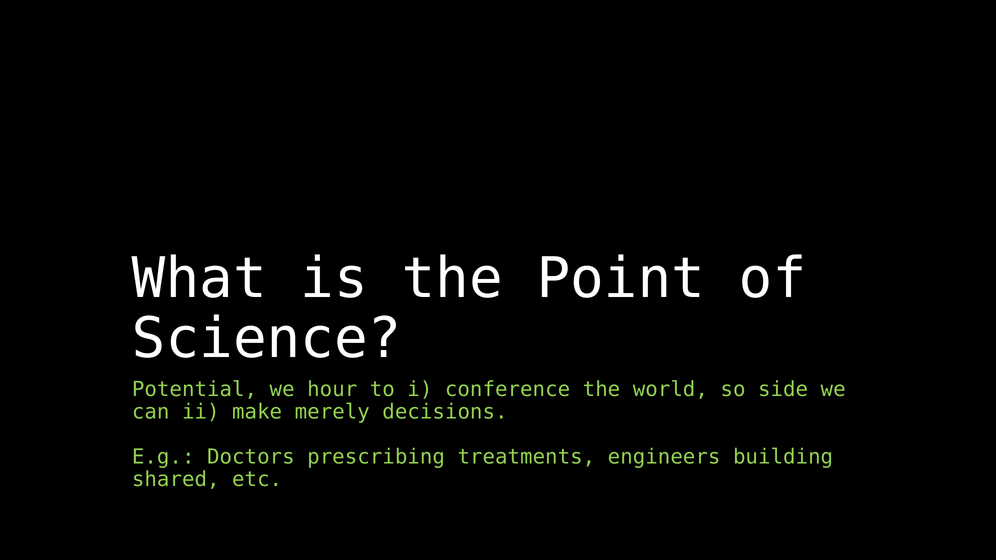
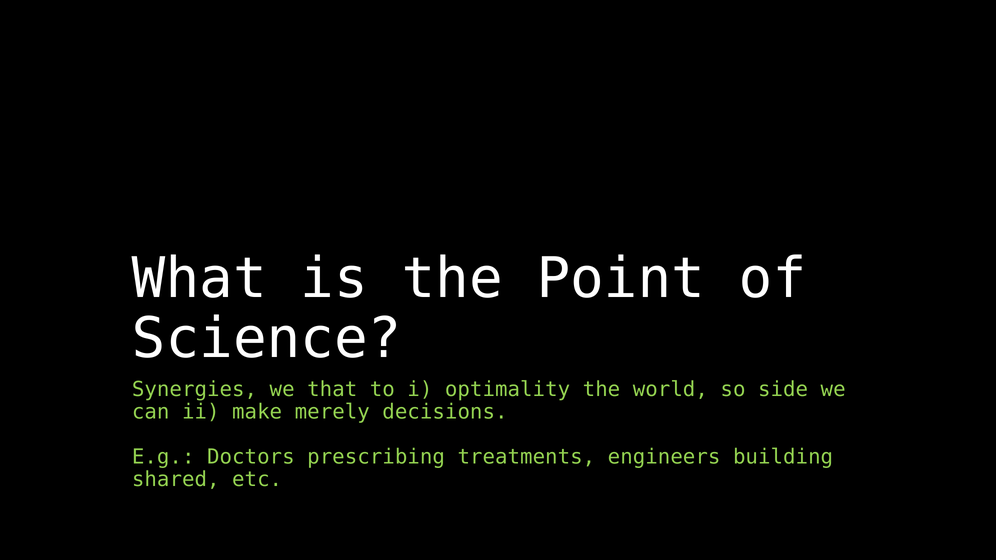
Potential: Potential -> Synergies
hour: hour -> that
conference: conference -> optimality
